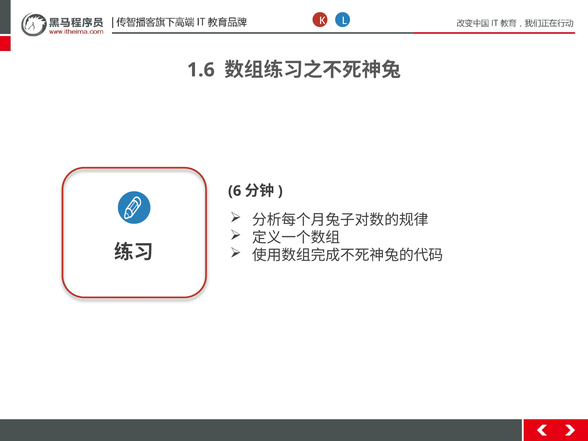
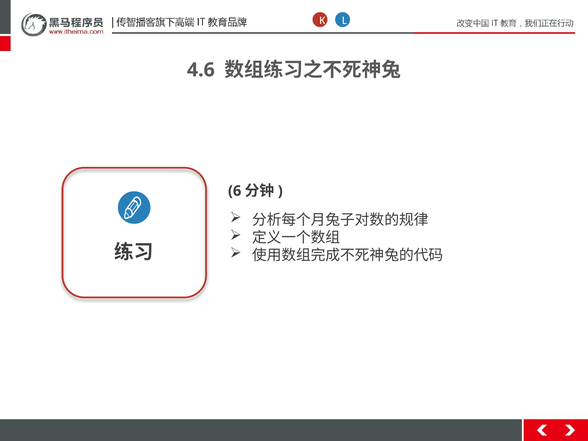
1.6: 1.6 -> 4.6
